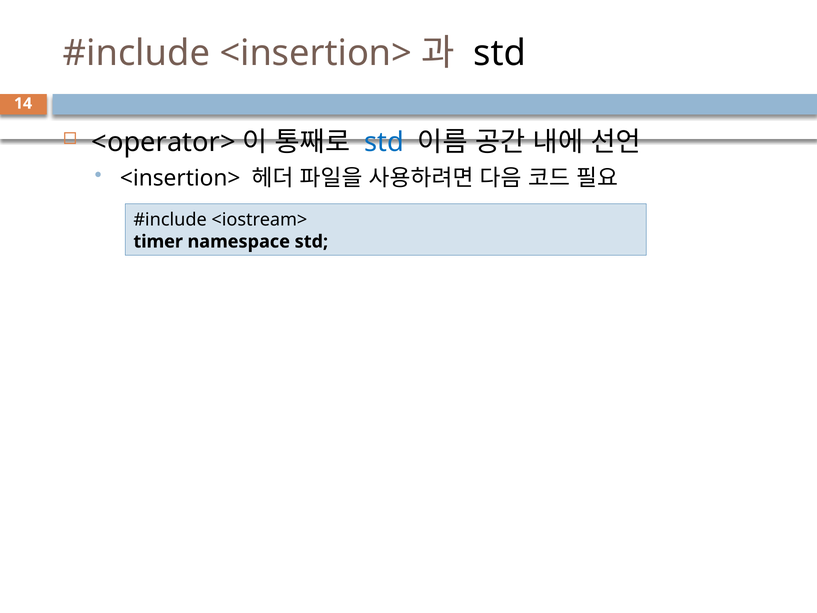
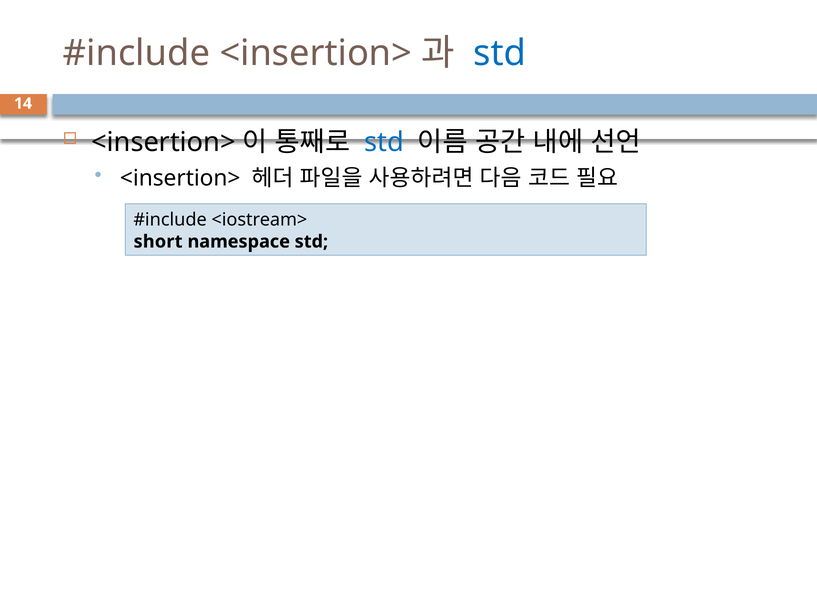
std at (500, 53) colour: black -> blue
<operator> at (163, 142): <operator> -> <insertion>
timer: timer -> short
